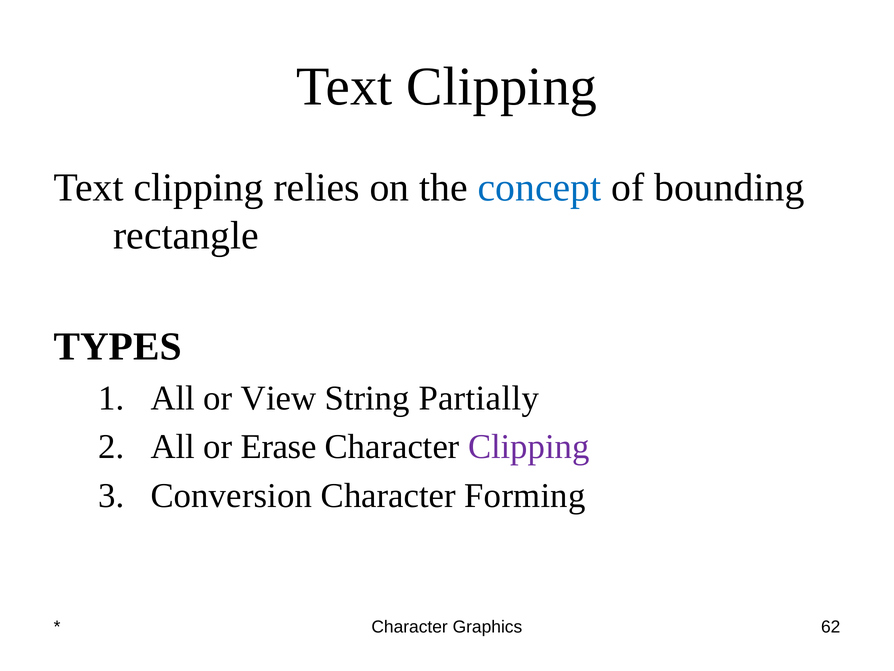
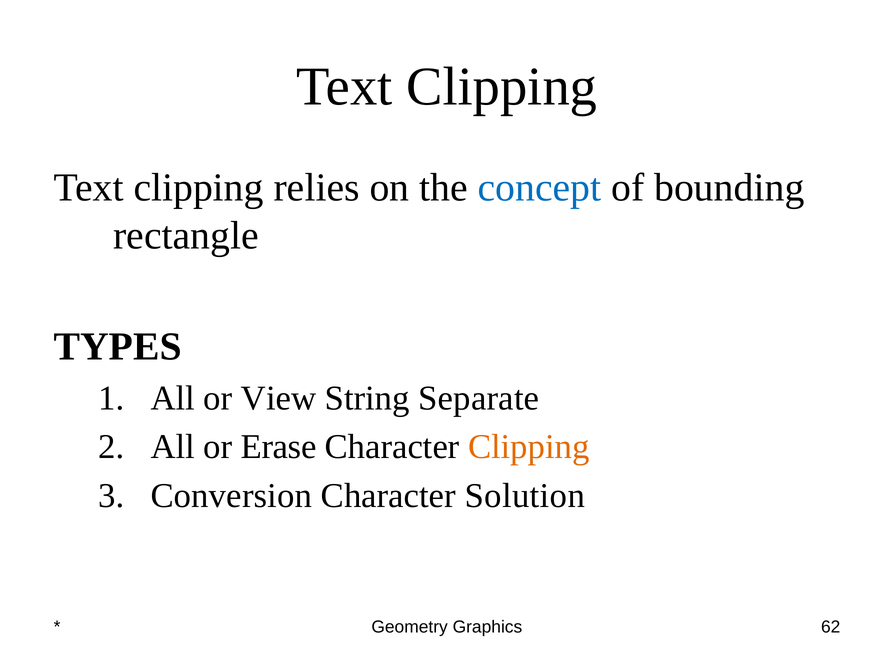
Partially: Partially -> Separate
Clipping at (529, 447) colour: purple -> orange
Forming: Forming -> Solution
Character at (410, 627): Character -> Geometry
